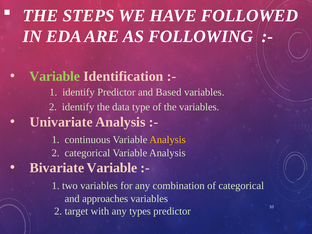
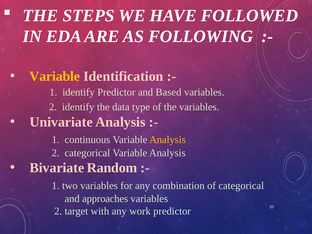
Variable at (55, 76) colour: light green -> yellow
Bivariate Variable: Variable -> Random
types: types -> work
